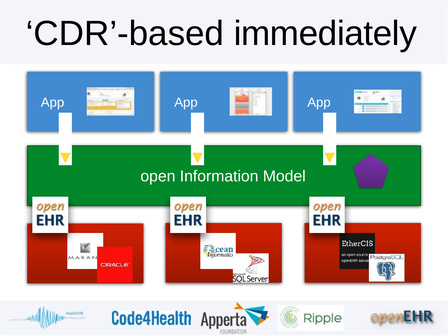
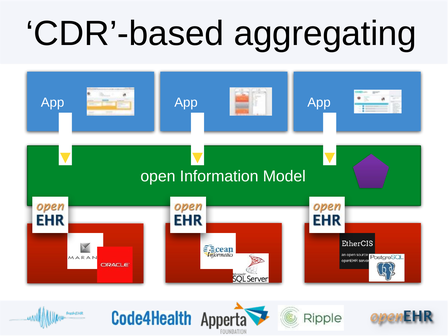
immediately: immediately -> aggregating
